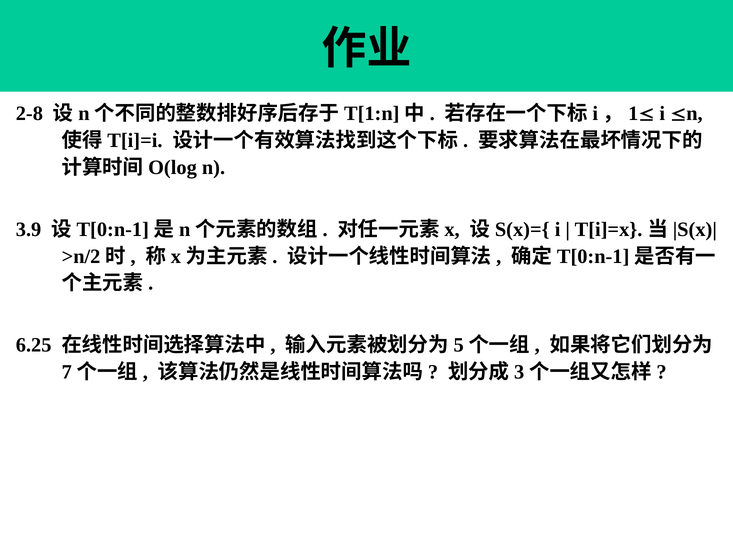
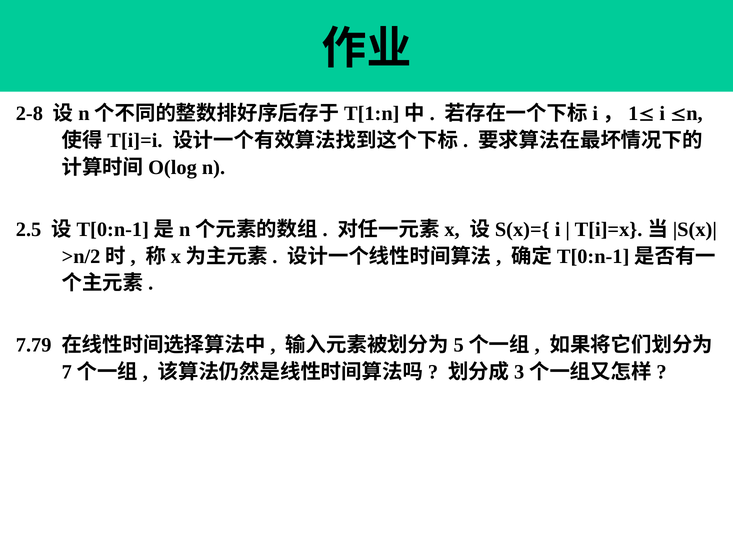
3.9: 3.9 -> 2.5
6.25: 6.25 -> 7.79
